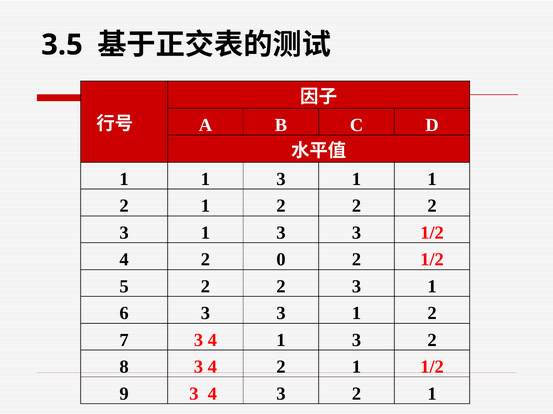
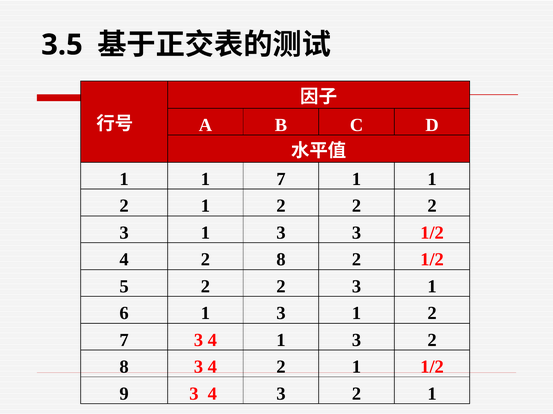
1 1 3: 3 -> 7
4 2 0: 0 -> 8
6 3: 3 -> 1
